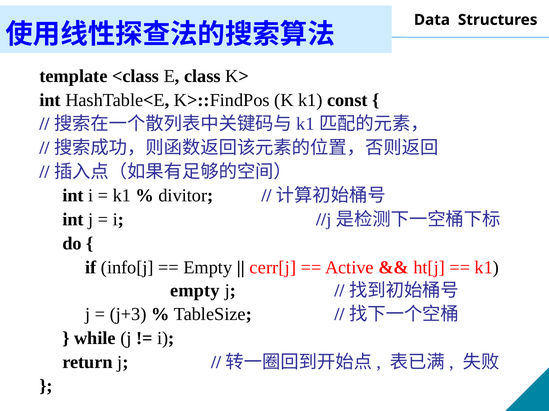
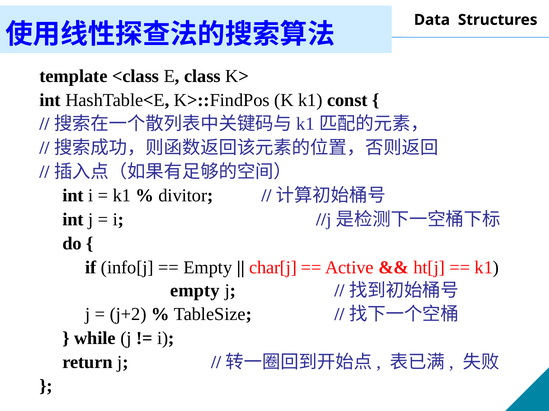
cerr[j: cerr[j -> char[j
j+3: j+3 -> j+2
